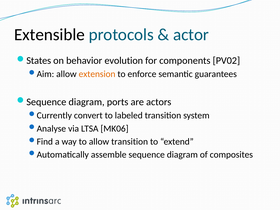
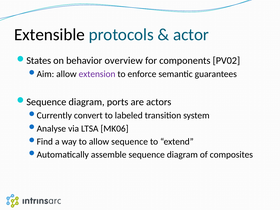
evolution: evolution -> overview
extension colour: orange -> purple
allow transition: transition -> sequence
